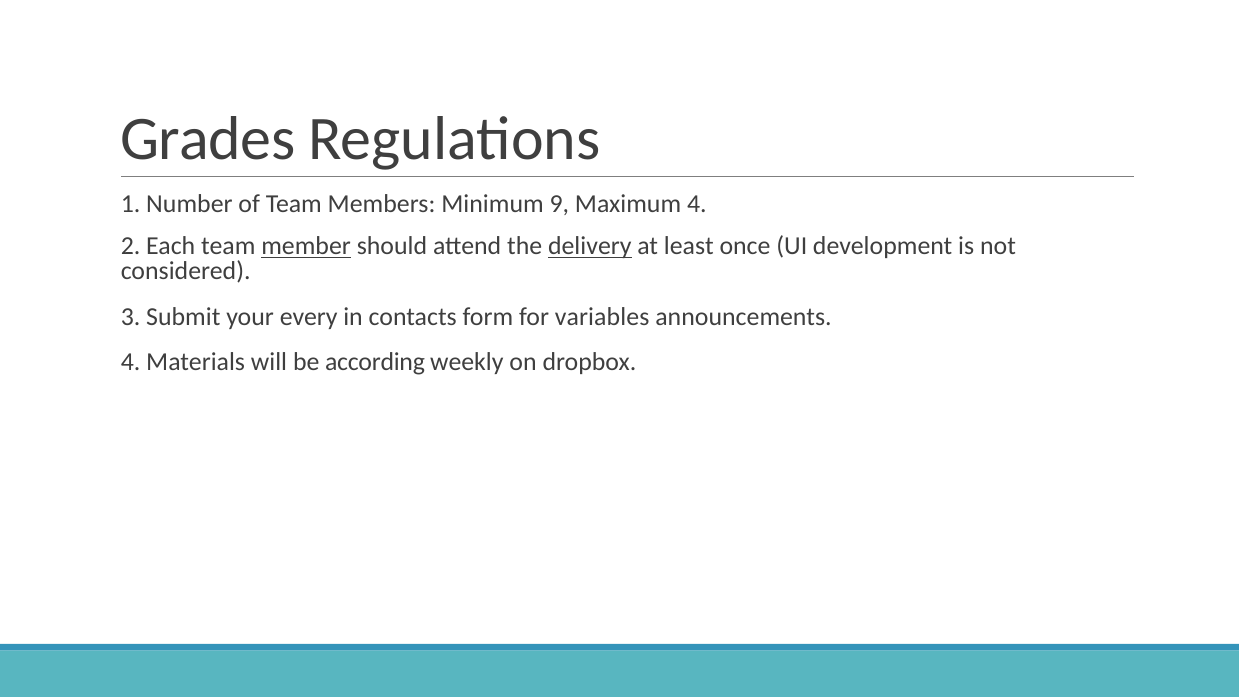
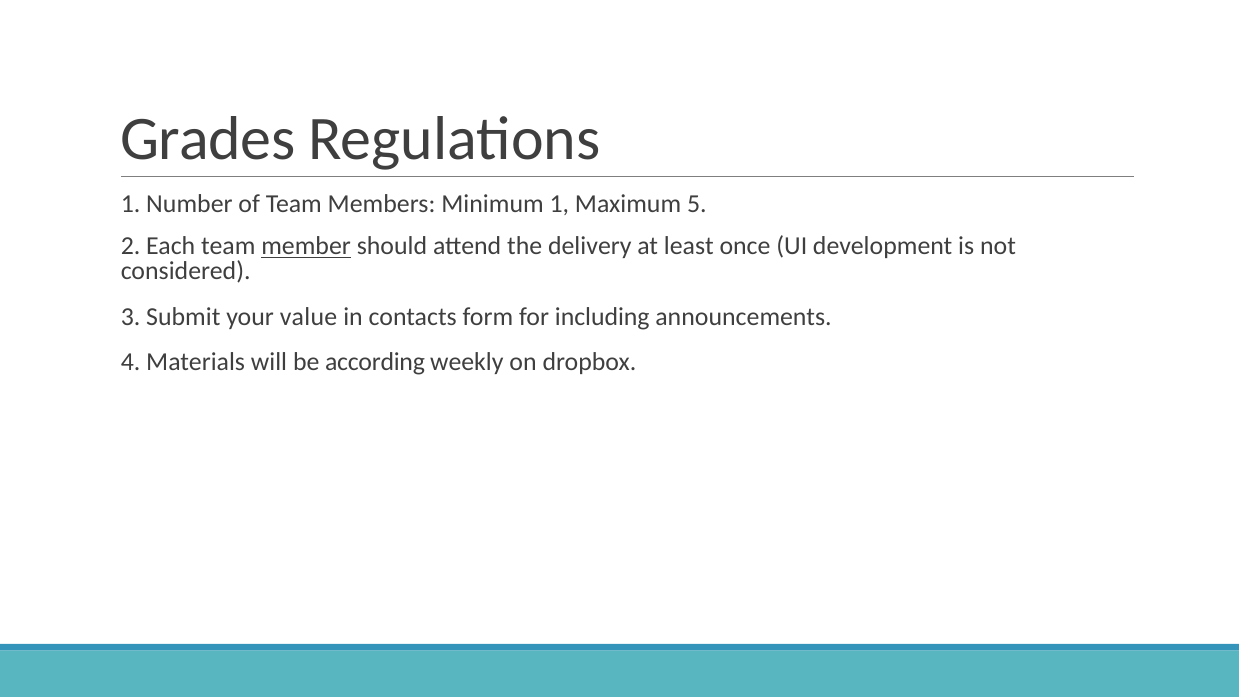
Minimum 9: 9 -> 1
Maximum 4: 4 -> 5
delivery underline: present -> none
every: every -> value
variables: variables -> including
